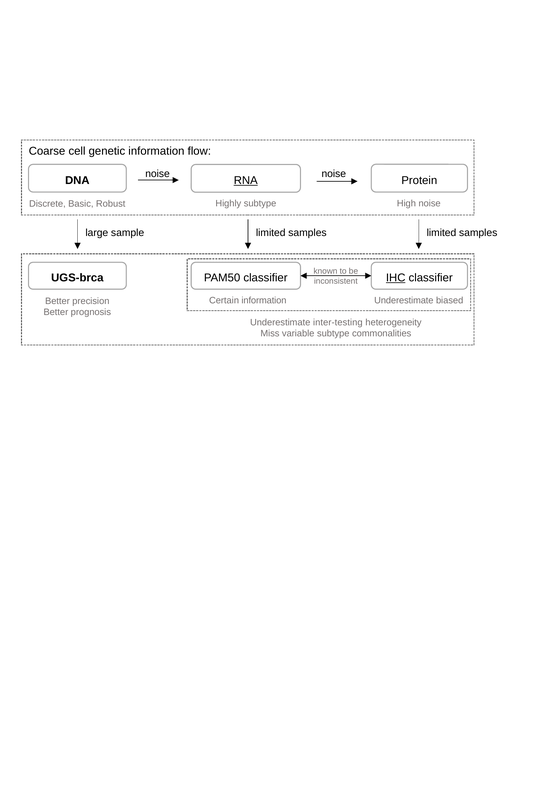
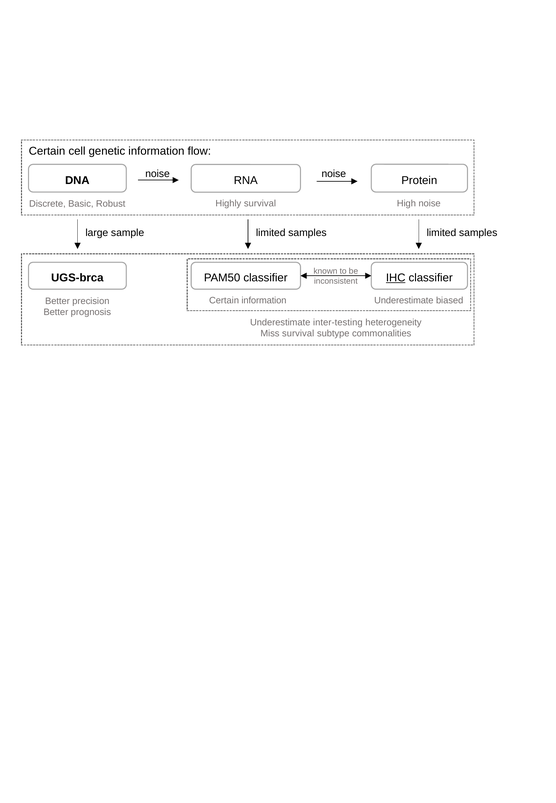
Coarse at (47, 151): Coarse -> Certain
RNA underline: present -> none
Highly subtype: subtype -> survival
Miss variable: variable -> survival
